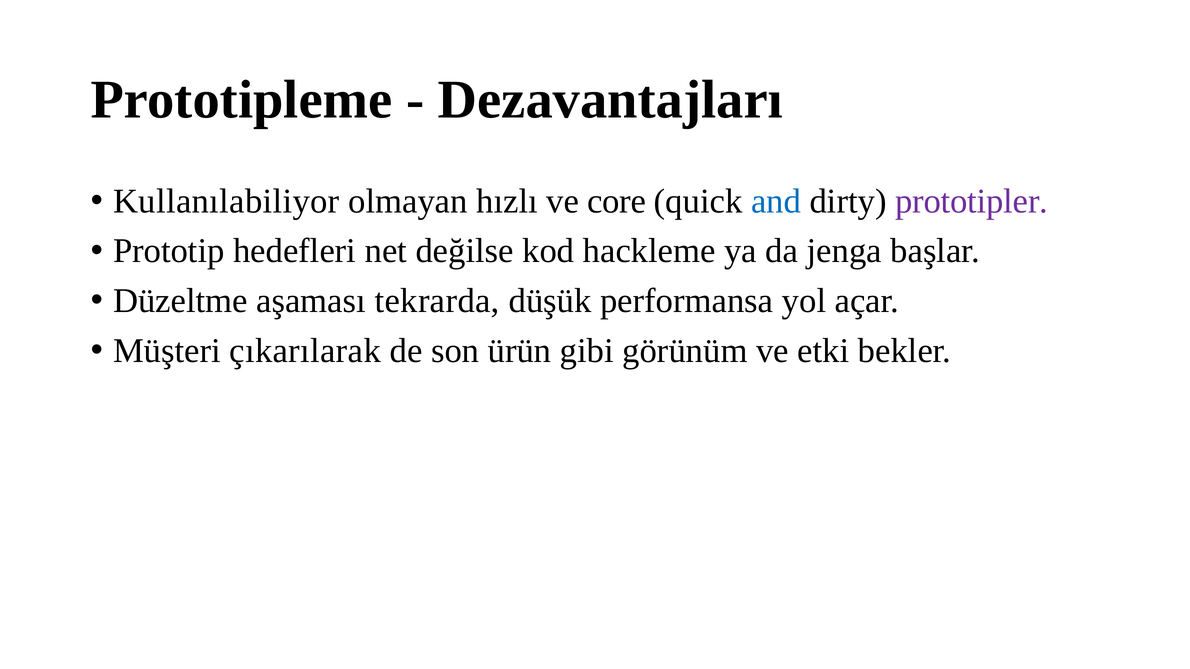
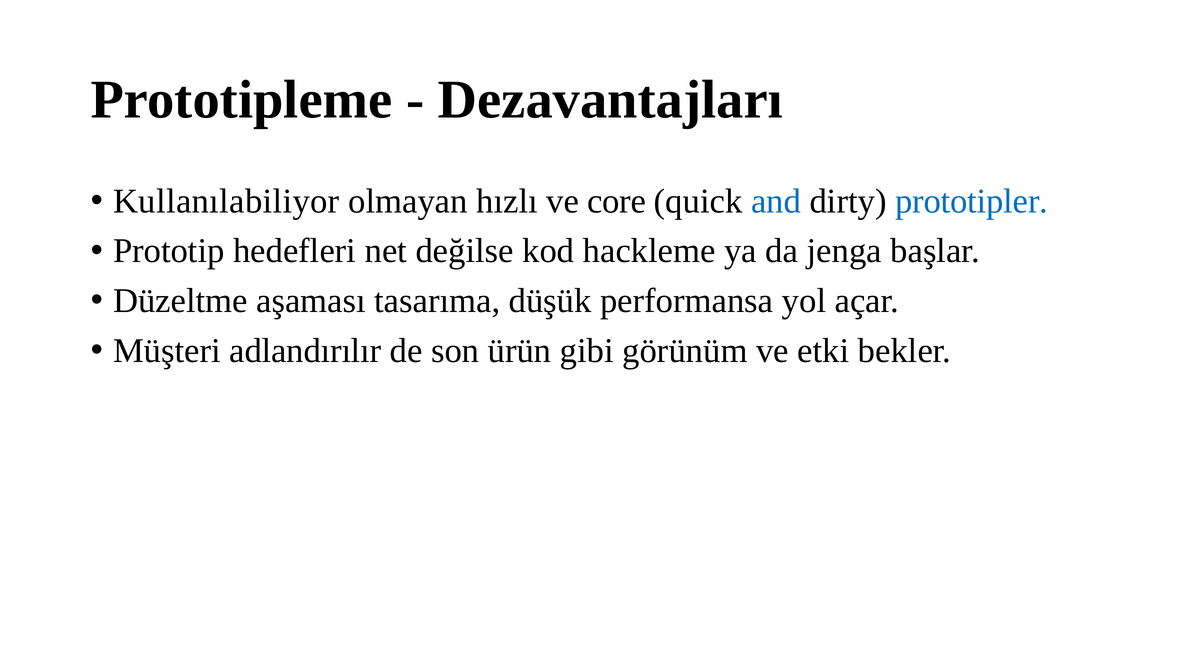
prototipler colour: purple -> blue
tekrarda: tekrarda -> tasarıma
çıkarılarak: çıkarılarak -> adlandırılır
